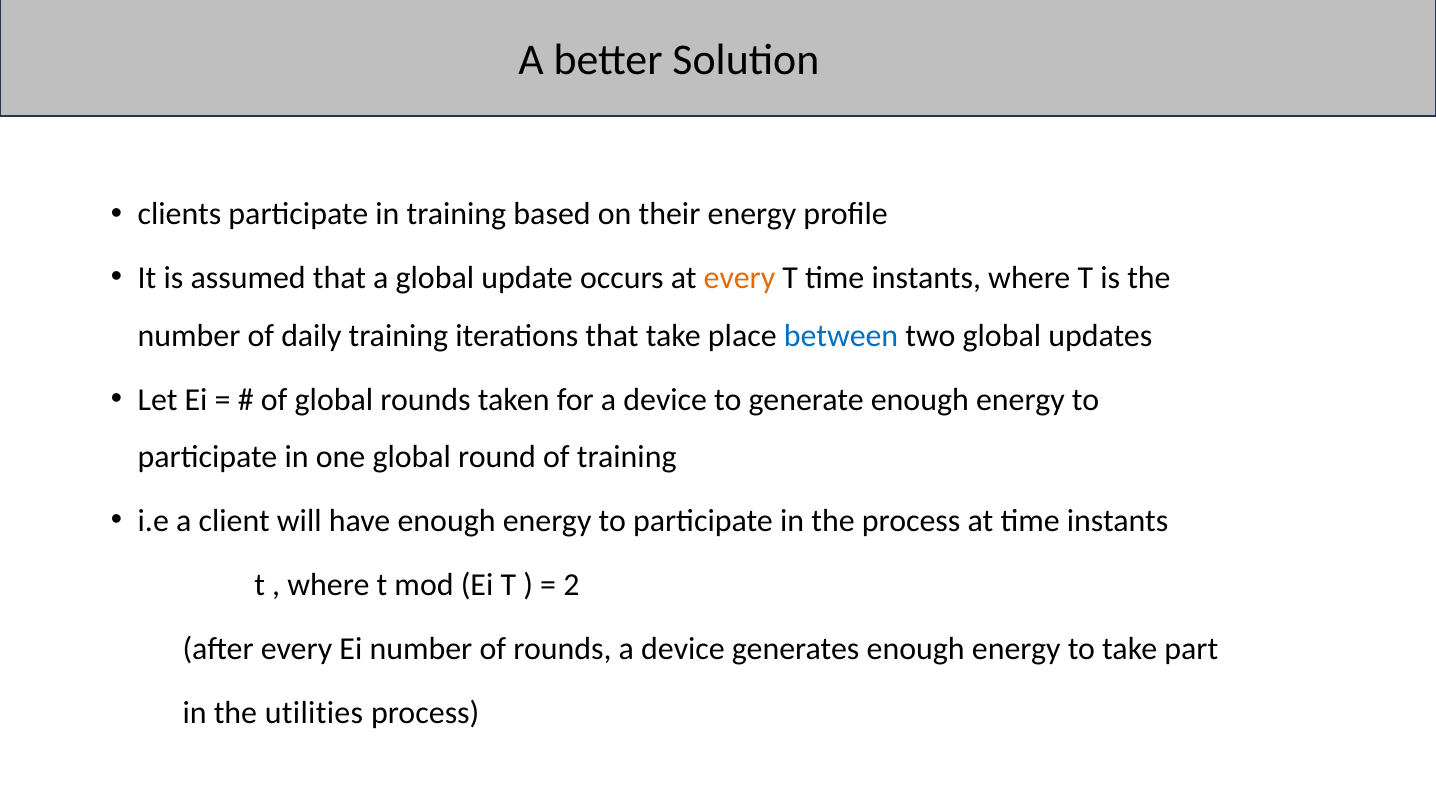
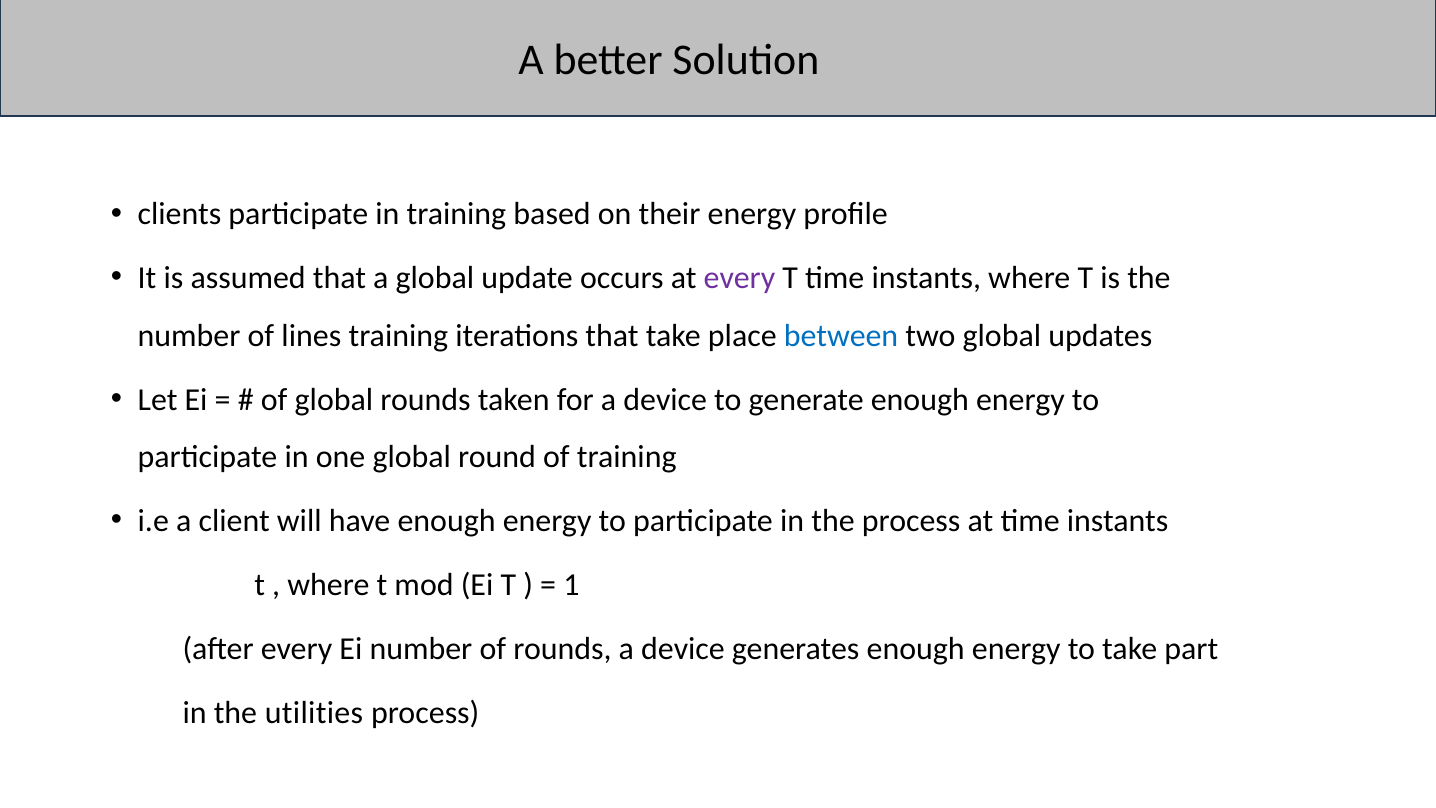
every at (739, 278) colour: orange -> purple
daily: daily -> lines
2: 2 -> 1
